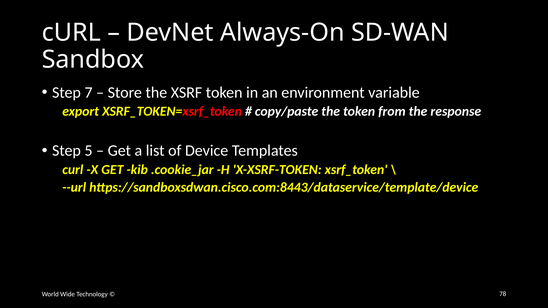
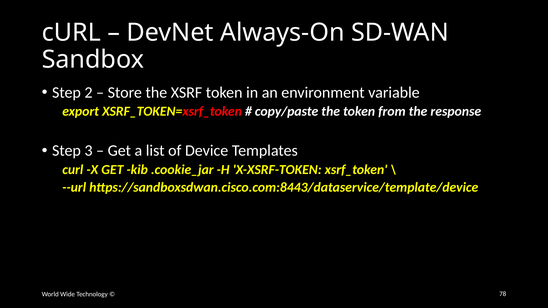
7: 7 -> 2
5: 5 -> 3
